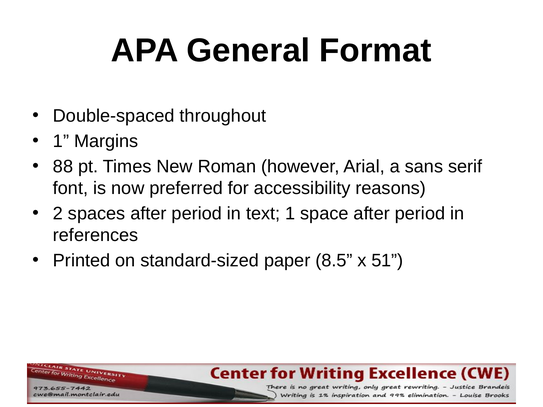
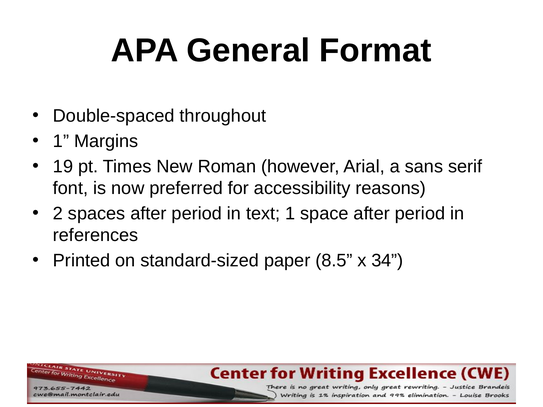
88: 88 -> 19
51: 51 -> 34
